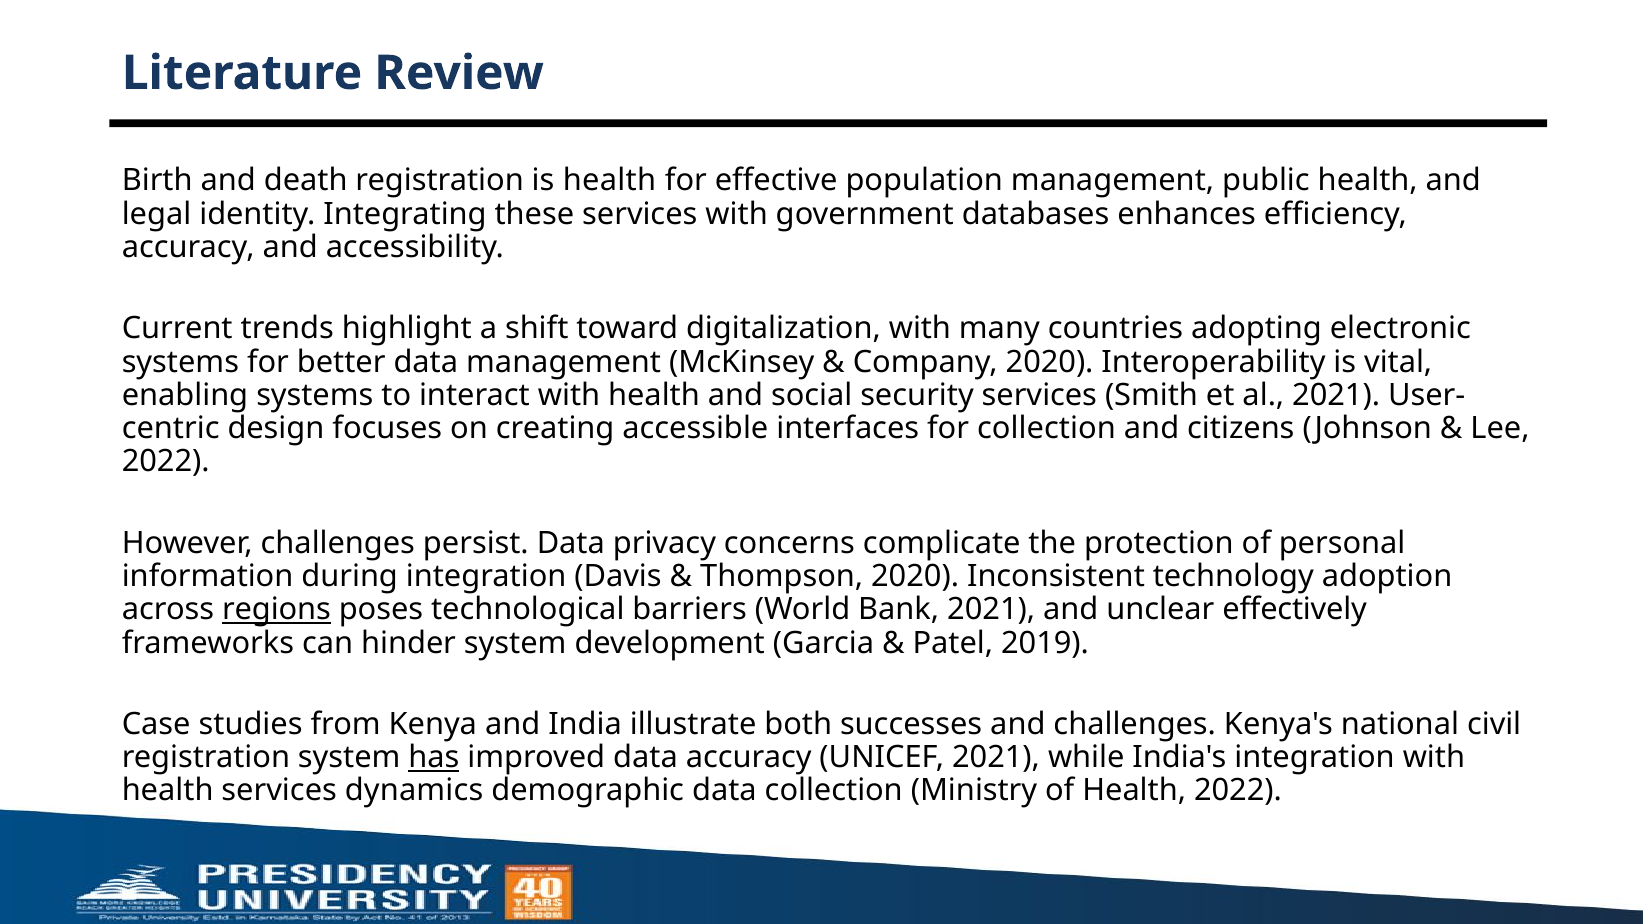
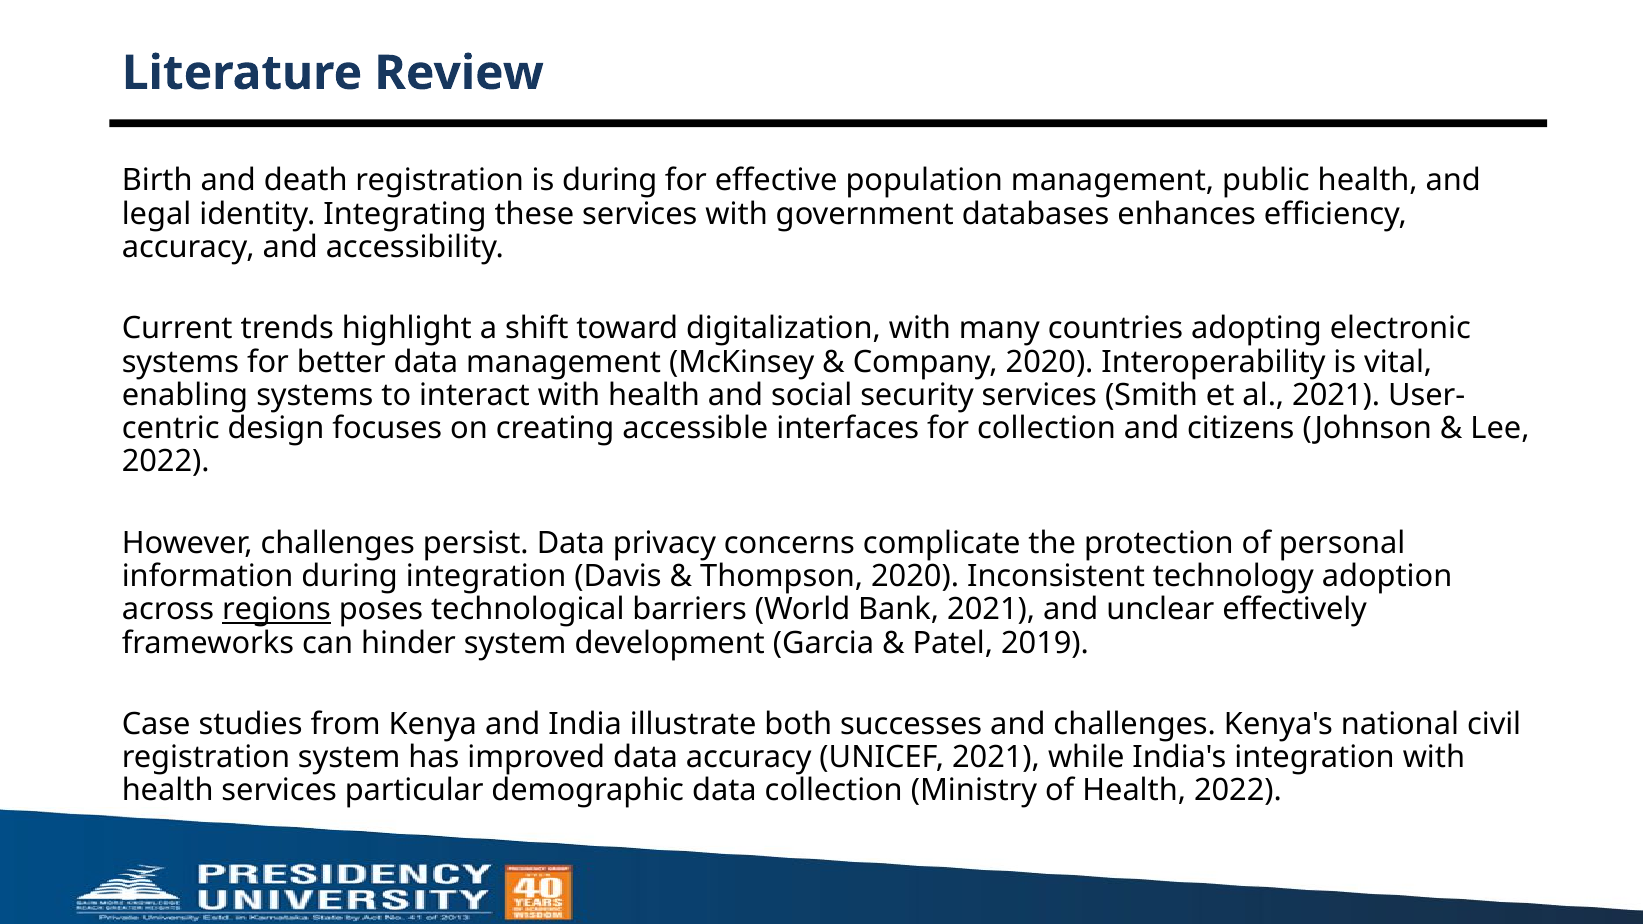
is health: health -> during
has underline: present -> none
dynamics: dynamics -> particular
